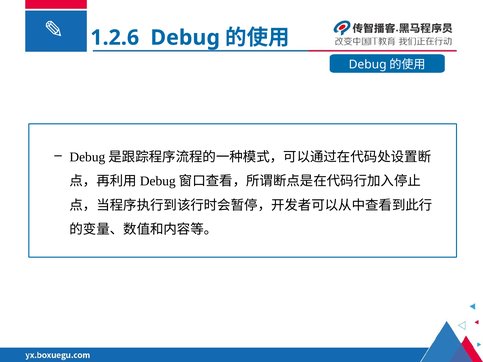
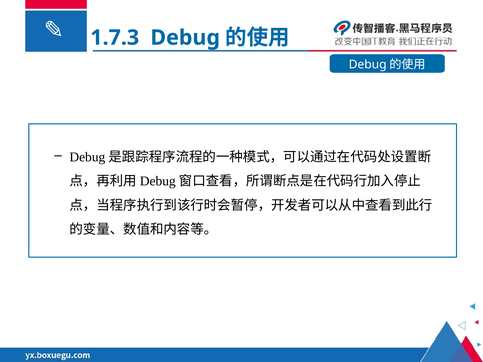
1.2.6: 1.2.6 -> 1.7.3
